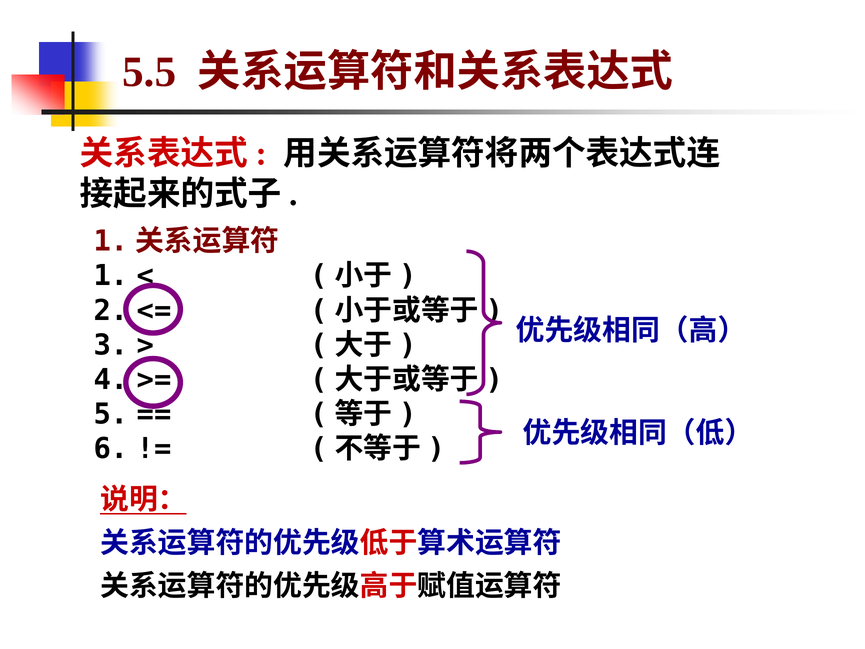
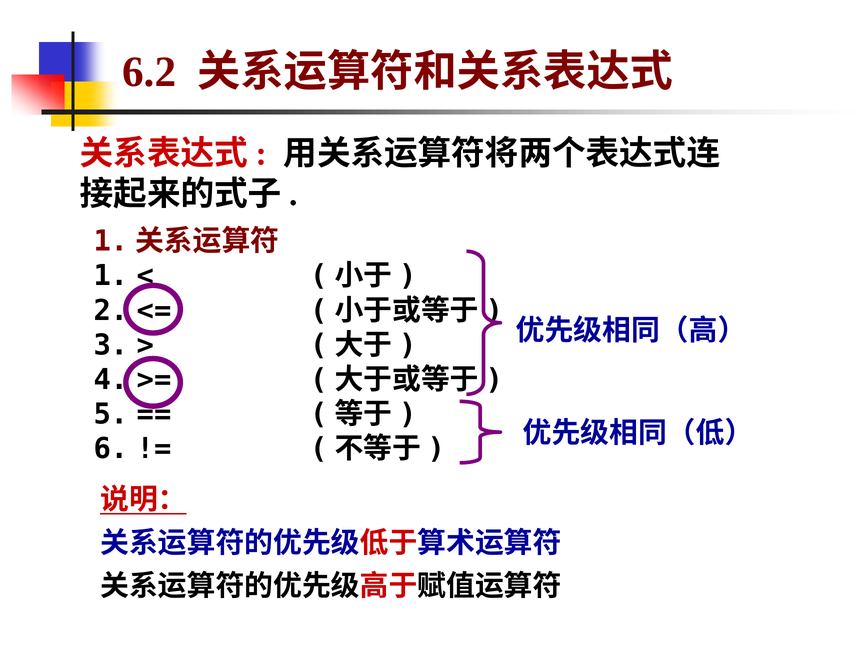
5.5: 5.5 -> 6.2
